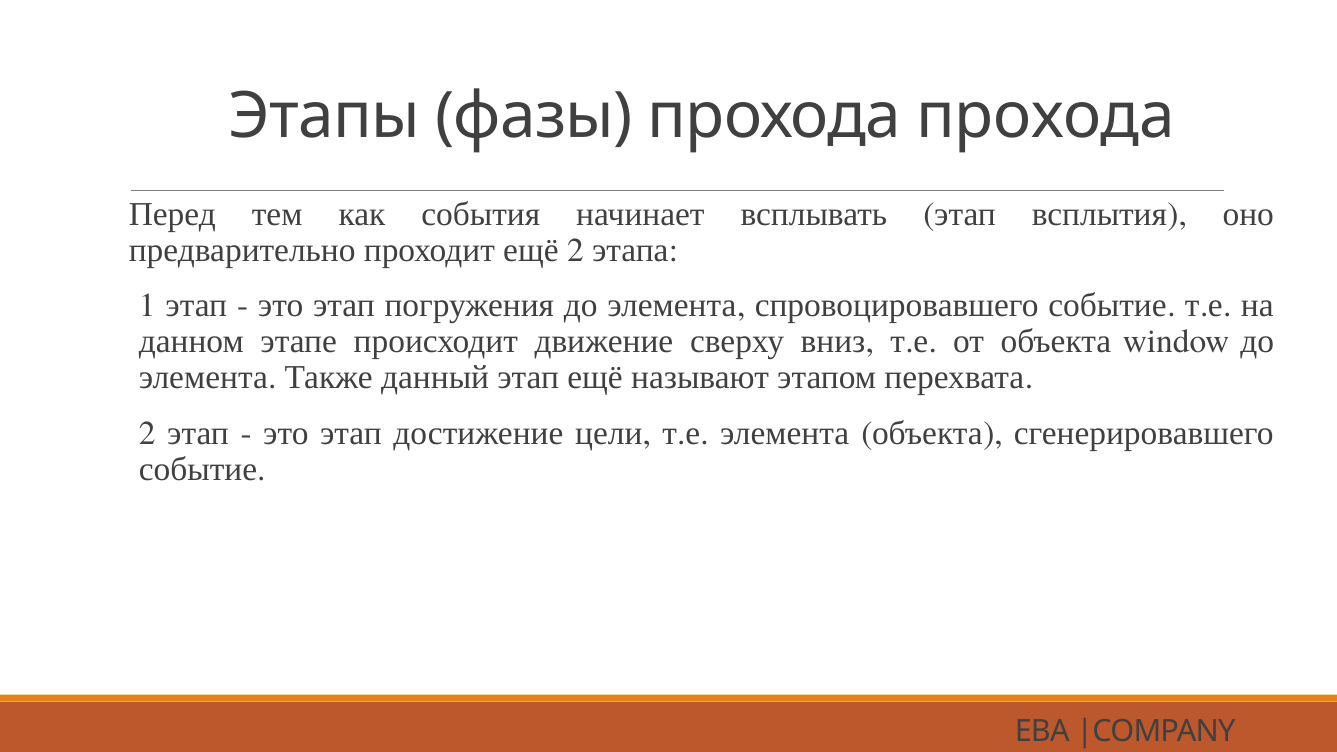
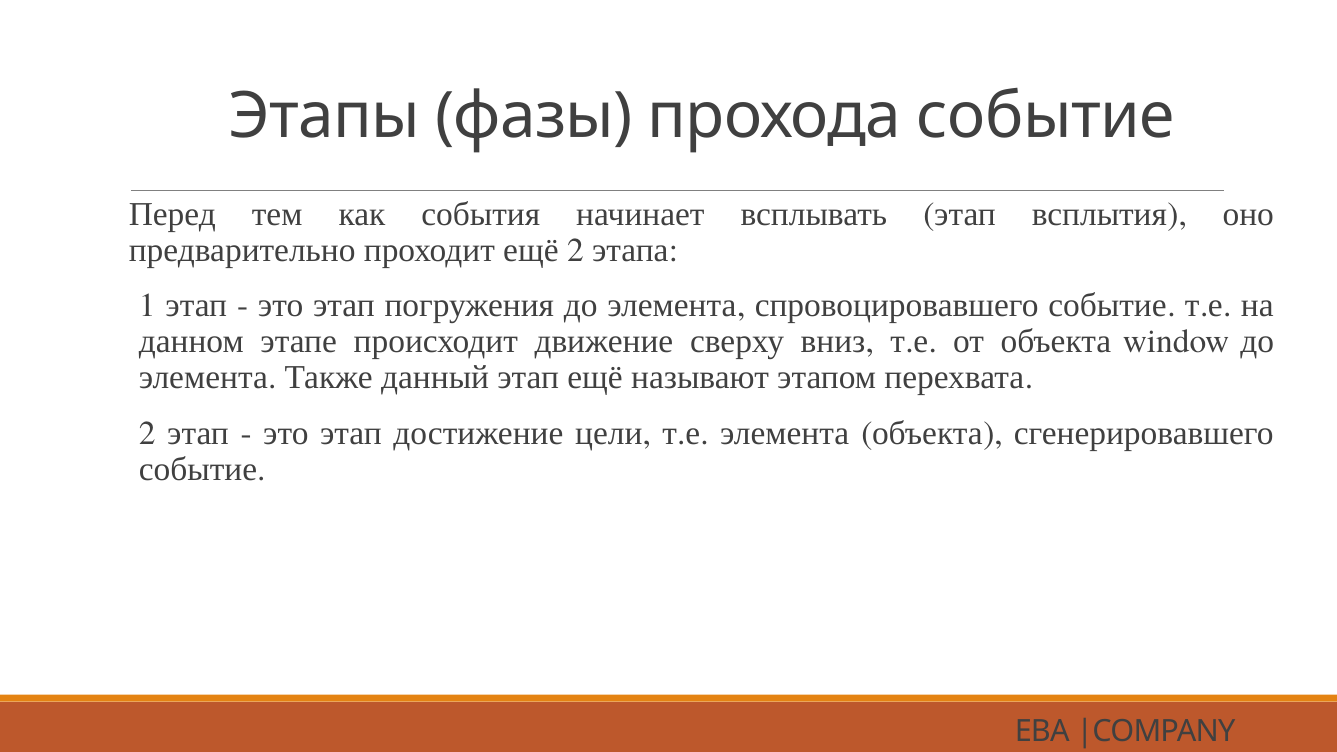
прохода прохода: прохода -> событие
